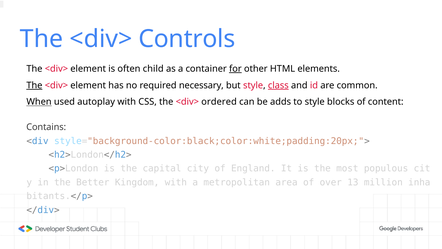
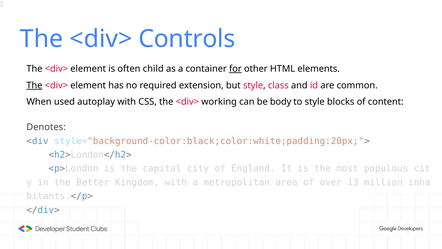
necessary: necessary -> extension
class underline: present -> none
When underline: present -> none
ordered: ordered -> working
adds: adds -> body
Contains: Contains -> Denotes
